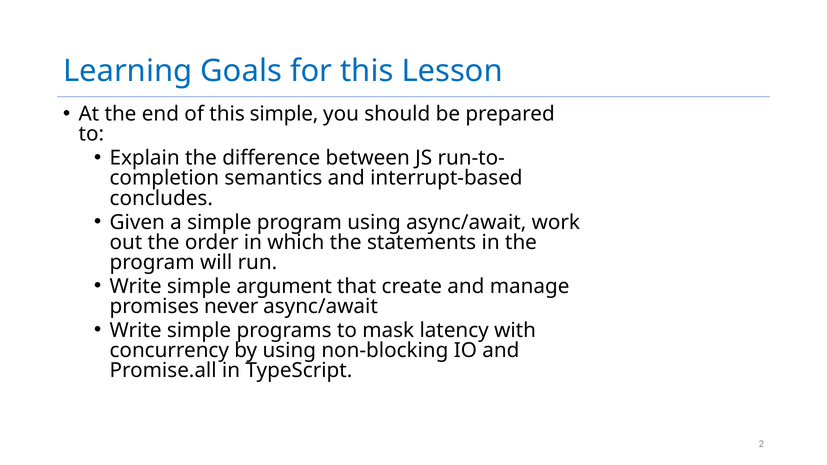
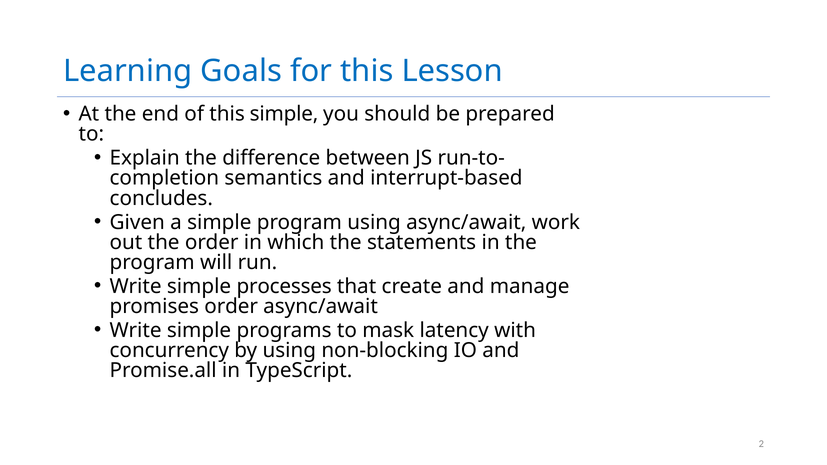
argument: argument -> processes
promises never: never -> order
